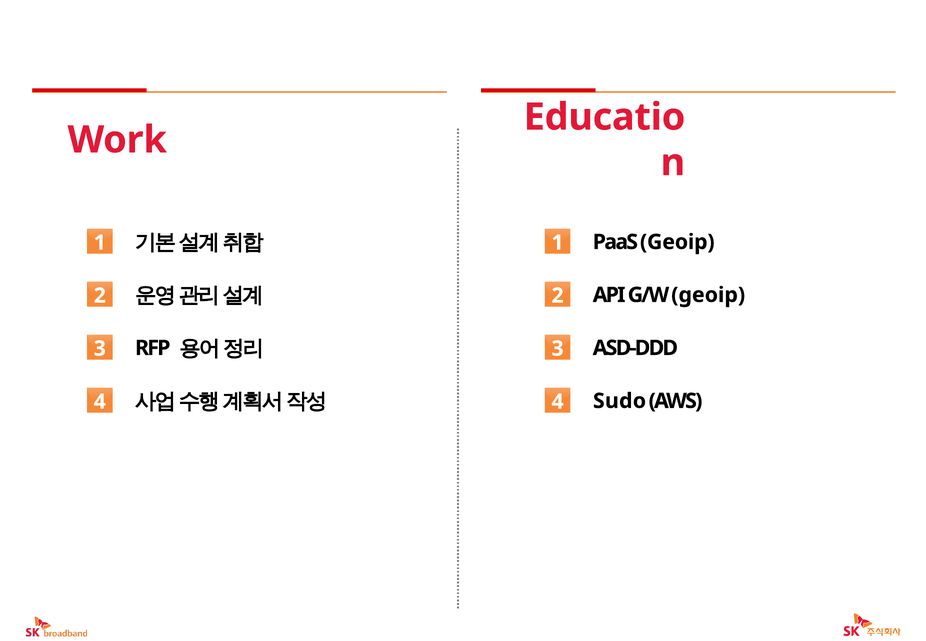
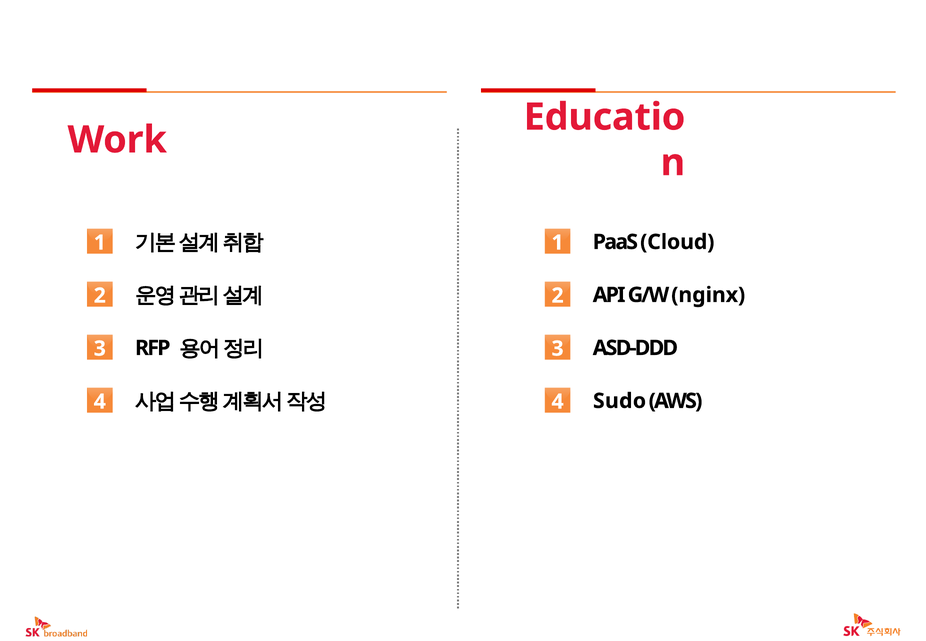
PaaS Geoip: Geoip -> Cloud
G/W geoip: geoip -> nginx
